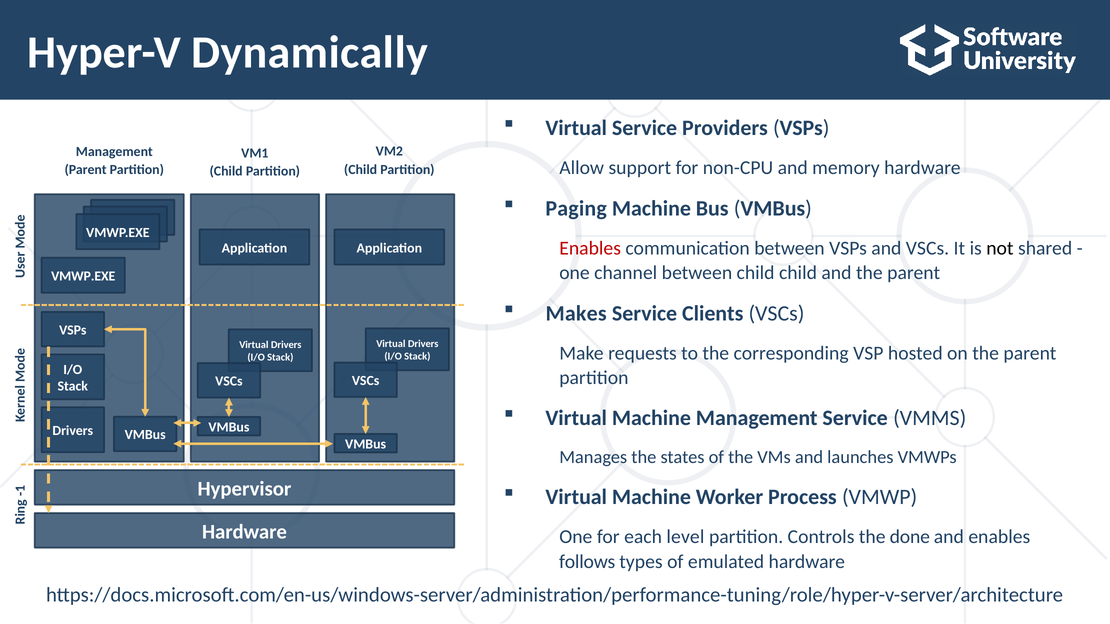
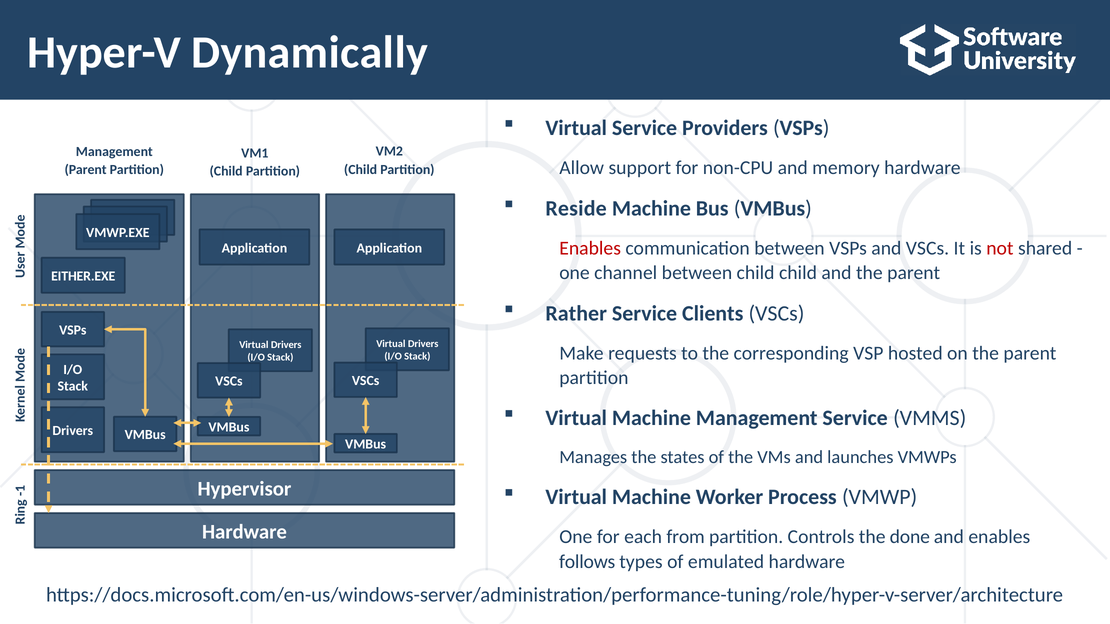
Paging: Paging -> Reside
not colour: black -> red
VMWP.EXE at (83, 276): VMWP.EXE -> EITHER.EXE
Makes: Makes -> Rather
level: level -> from
